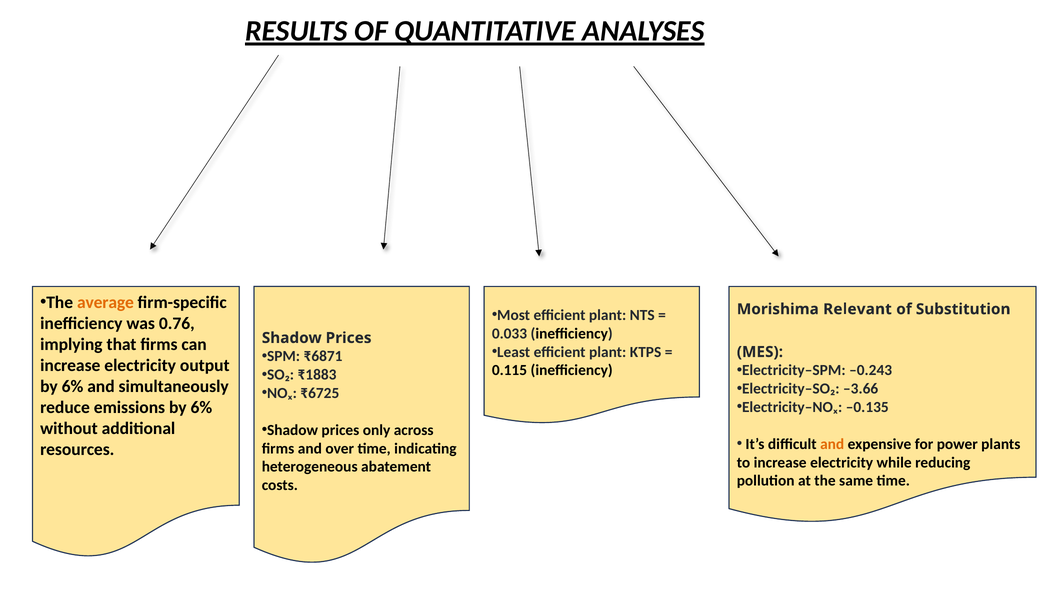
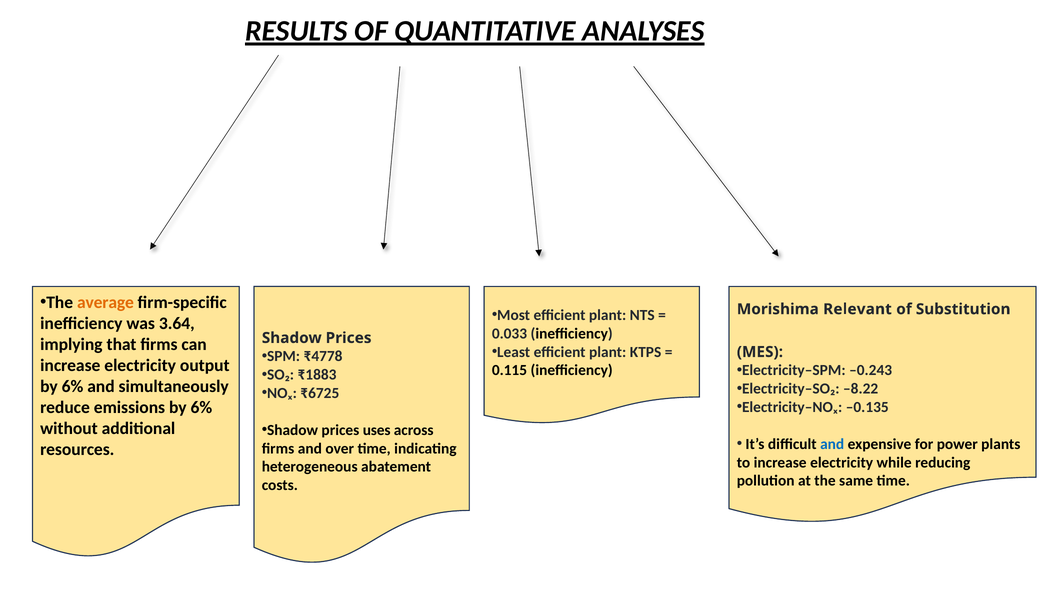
0.76: 0.76 -> 3.64
₹6871: ₹6871 -> ₹4778
–3.66: –3.66 -> –8.22
only: only -> uses
and at (832, 444) colour: orange -> blue
